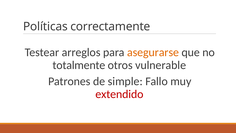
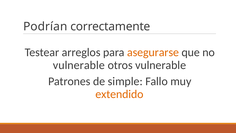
Políticas: Políticas -> Podrían
totalmente at (79, 65): totalmente -> vulnerable
extendido colour: red -> orange
